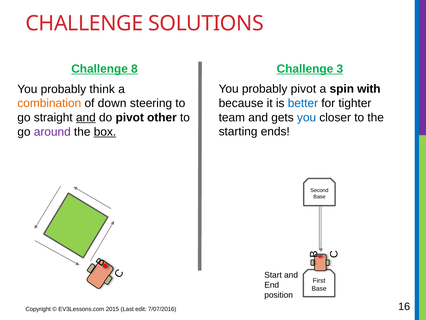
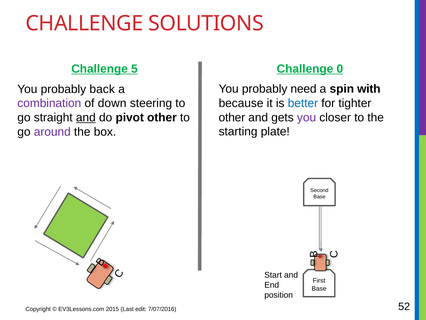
8: 8 -> 5
3: 3 -> 0
probably pivot: pivot -> need
think: think -> back
combination colour: orange -> purple
team at (232, 117): team -> other
you at (307, 117) colour: blue -> purple
ends: ends -> plate
box underline: present -> none
16: 16 -> 52
